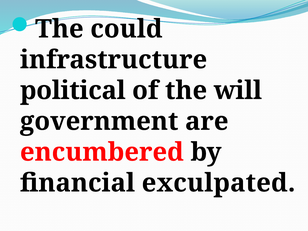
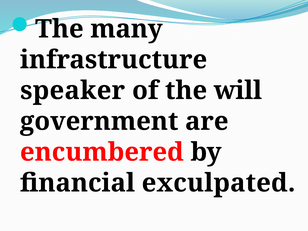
could: could -> many
political: political -> speaker
